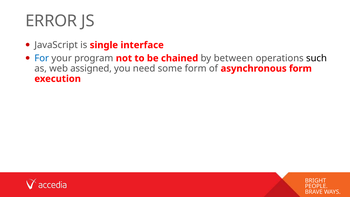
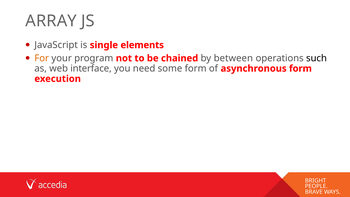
ERROR: ERROR -> ARRAY
interface: interface -> elements
For colour: blue -> orange
assigned: assigned -> interface
